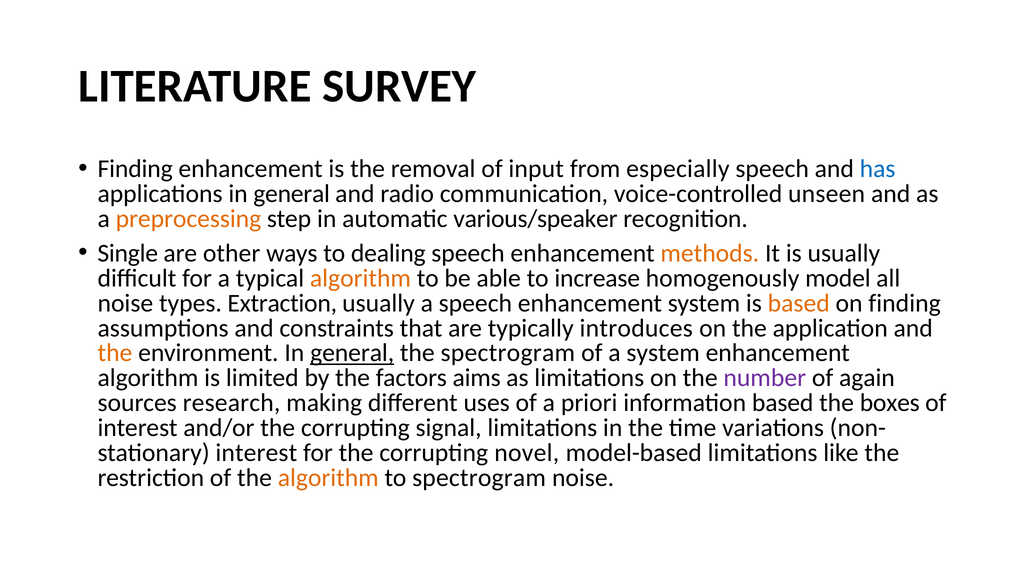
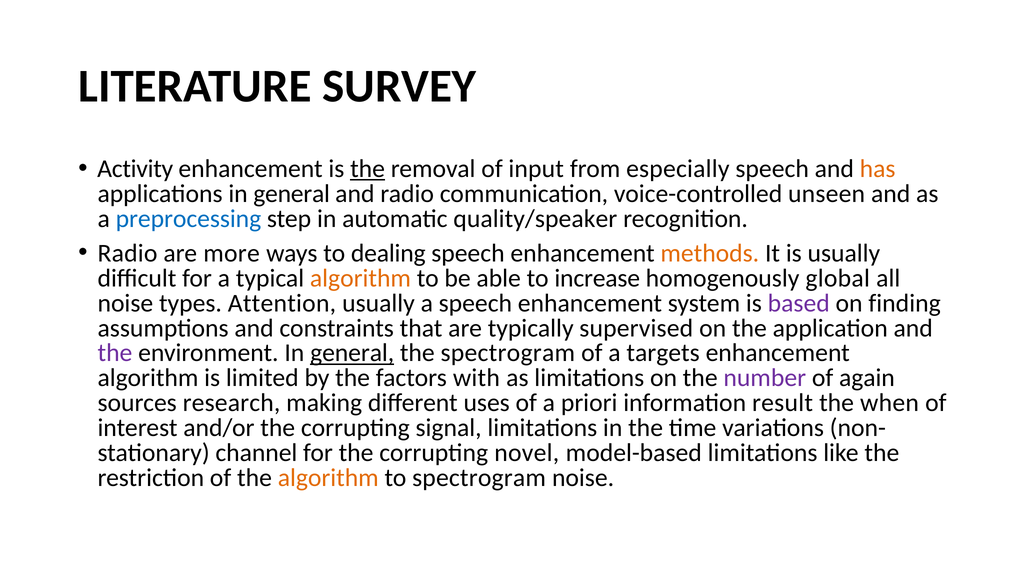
Finding at (135, 169): Finding -> Activity
the at (368, 169) underline: none -> present
has colour: blue -> orange
preprocessing colour: orange -> blue
various/speaker: various/speaker -> quality/speaker
Single at (128, 254): Single -> Radio
other: other -> more
model: model -> global
Extraction: Extraction -> Attention
based at (799, 304) colour: orange -> purple
introduces: introduces -> supervised
the at (115, 353) colour: orange -> purple
a system: system -> targets
aims: aims -> with
information based: based -> result
boxes: boxes -> when
interest at (256, 453): interest -> channel
